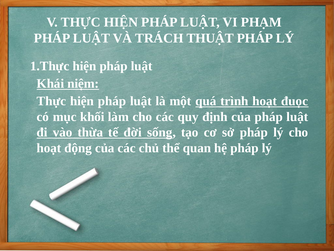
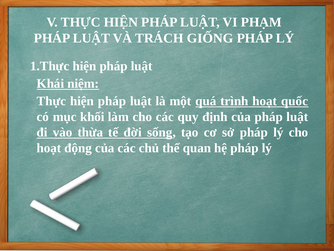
THUẬT: THUẬT -> GIỐNG
đuọc: đuọc -> quốc
